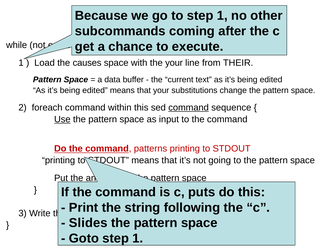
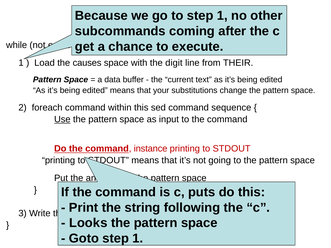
the your: your -> digit
command at (189, 108) underline: present -> none
patterns: patterns -> instance
Slides: Slides -> Looks
